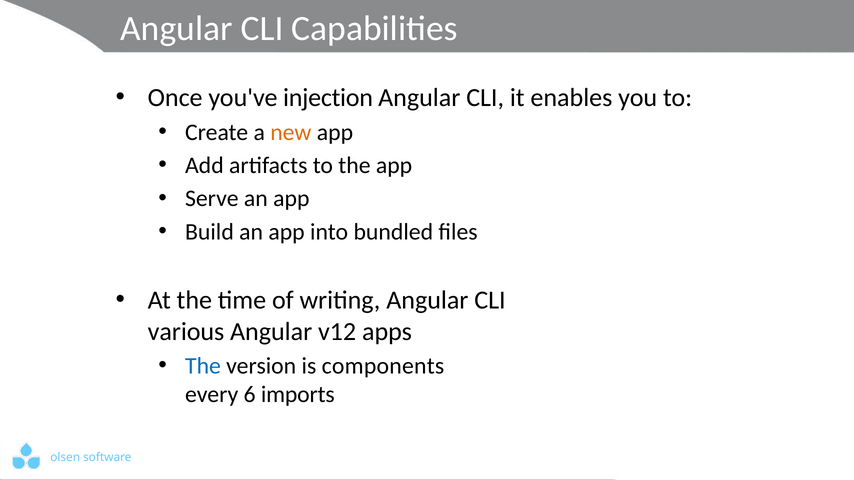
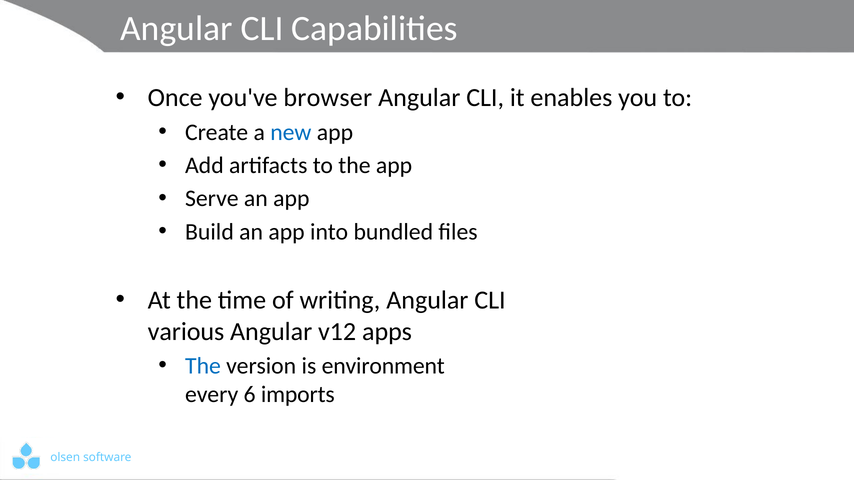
injection: injection -> browser
new colour: orange -> blue
components: components -> environment
